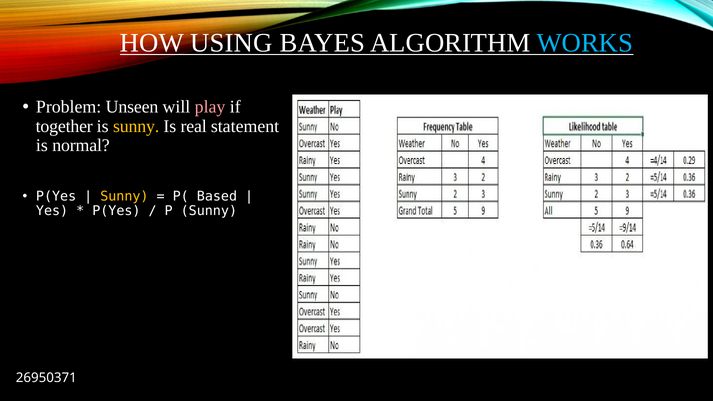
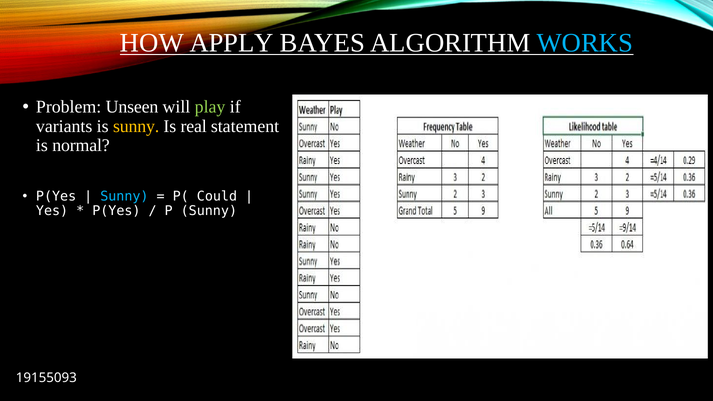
USING: USING -> APPLY
play colour: pink -> light green
together: together -> variants
Sunny at (124, 197) colour: yellow -> light blue
Based: Based -> Could
26950371: 26950371 -> 19155093
